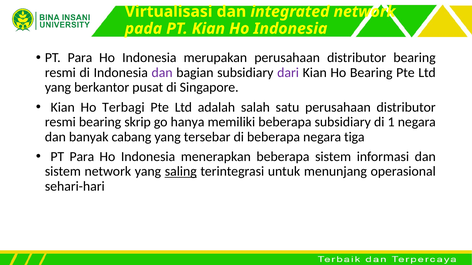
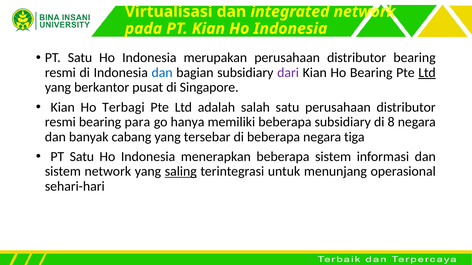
Para at (80, 58): Para -> Satu
dan at (162, 73) colour: purple -> blue
Ltd at (427, 73) underline: none -> present
skrip: skrip -> para
1: 1 -> 8
Para at (82, 157): Para -> Satu
